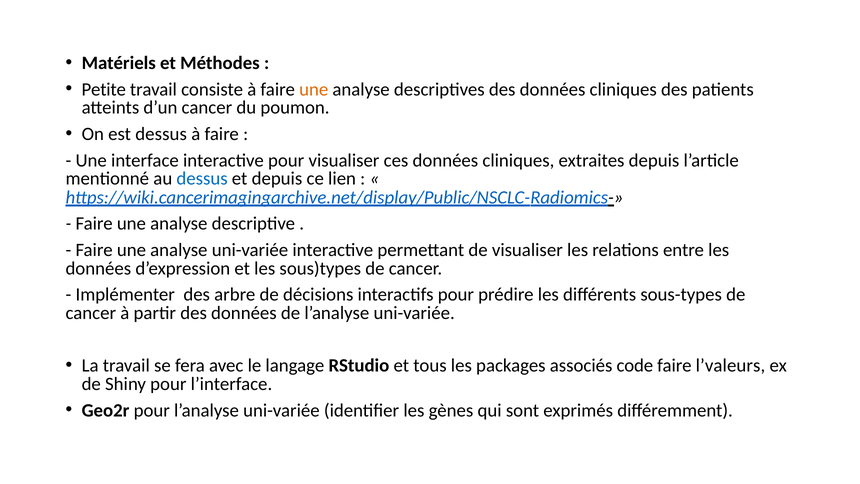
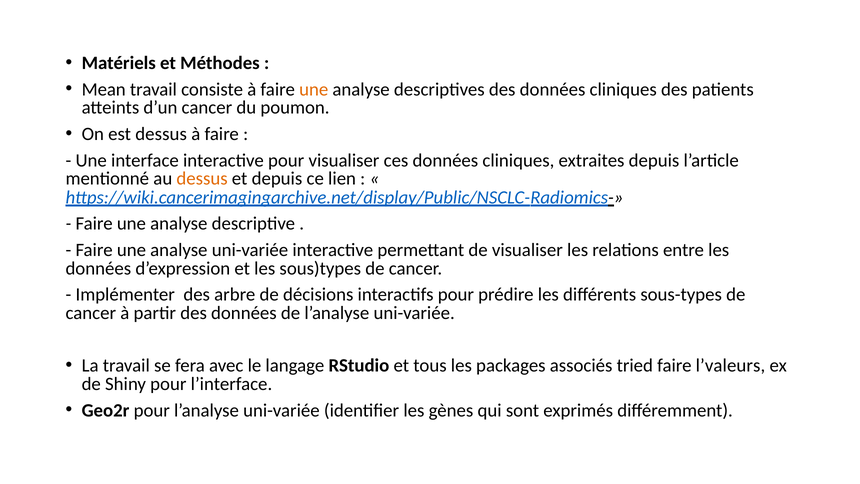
Petite: Petite -> Mean
dessus at (202, 179) colour: blue -> orange
code: code -> tried
